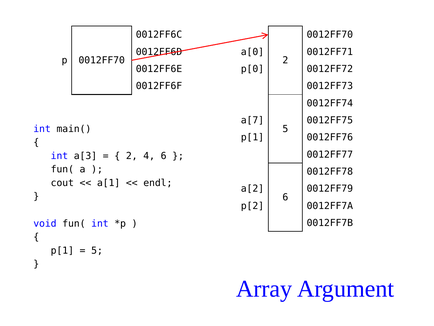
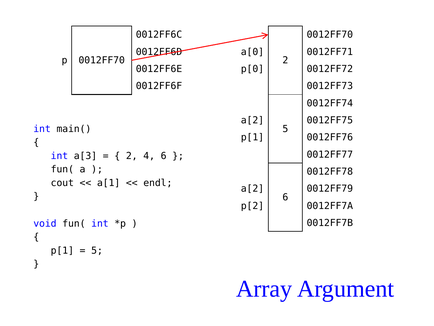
a[7 at (252, 120): a[7 -> a[2
